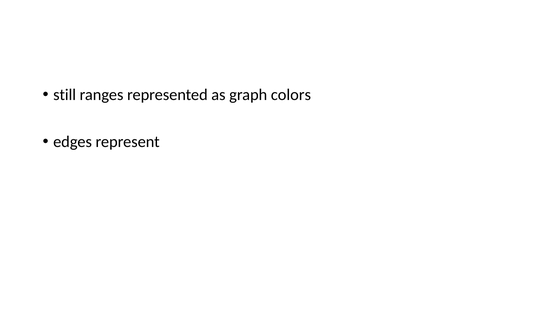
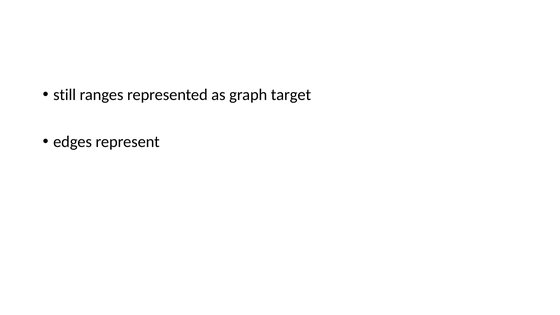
colors: colors -> target
